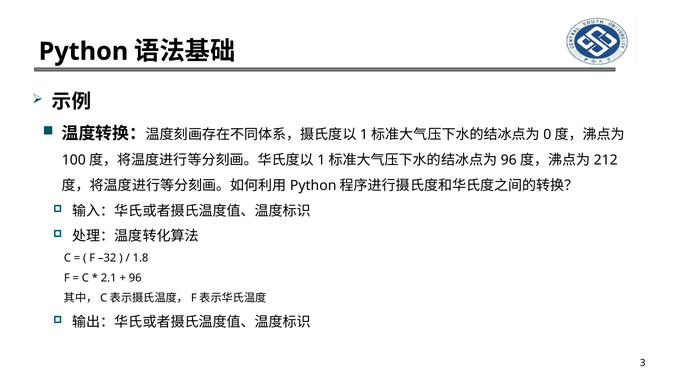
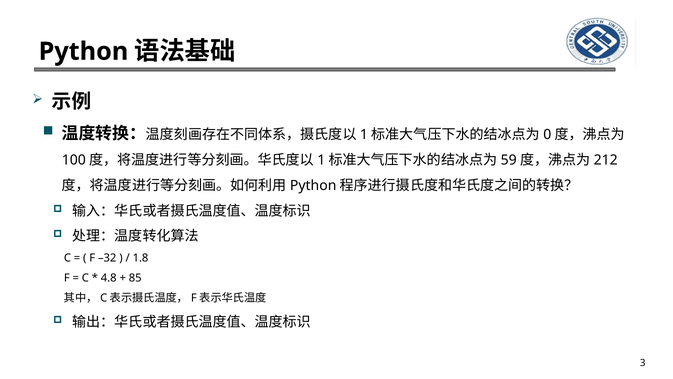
96 at (509, 160): 96 -> 59
2.1: 2.1 -> 4.8
96 at (135, 278): 96 -> 85
